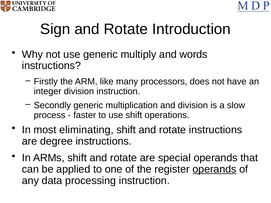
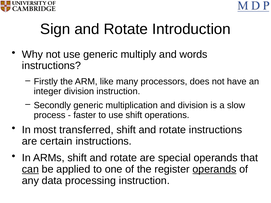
eliminating: eliminating -> transferred
degree: degree -> certain
can underline: none -> present
